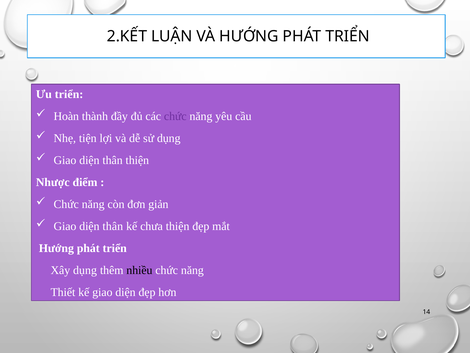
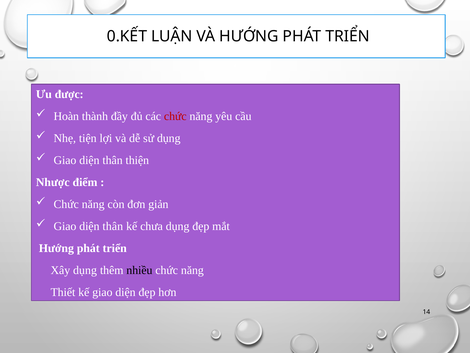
2.KẾT: 2.KẾT -> 0.KẾT
Ưu triển: triển -> được
chức at (175, 116) colour: purple -> red
chưa thiện: thiện -> dụng
